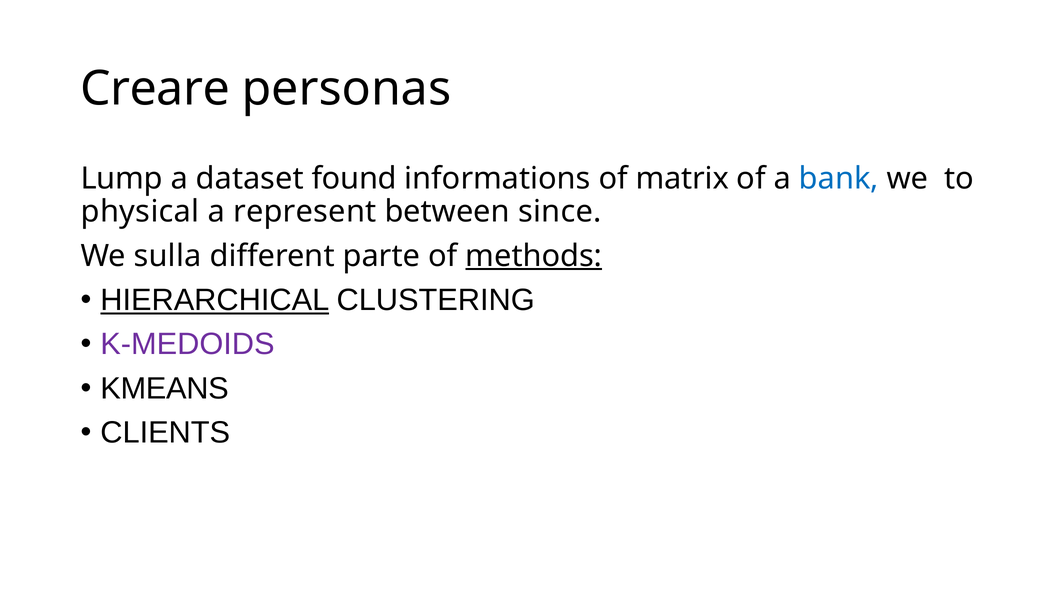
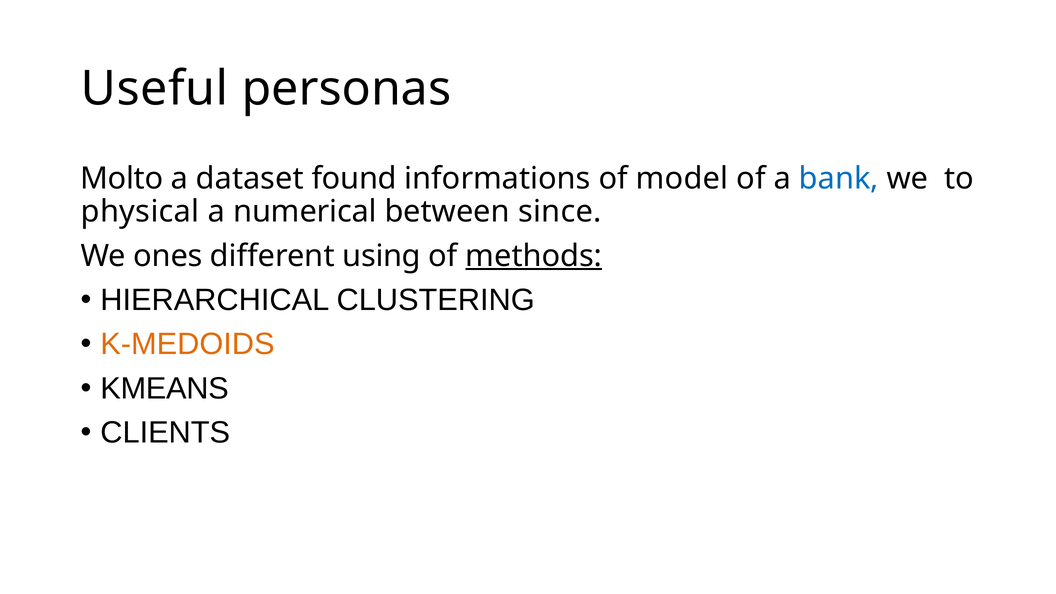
Creare: Creare -> Useful
Lump: Lump -> Molto
matrix: matrix -> model
represent: represent -> numerical
sulla: sulla -> ones
parte: parte -> using
HIERARCHICAL underline: present -> none
K-MEDOIDS colour: purple -> orange
